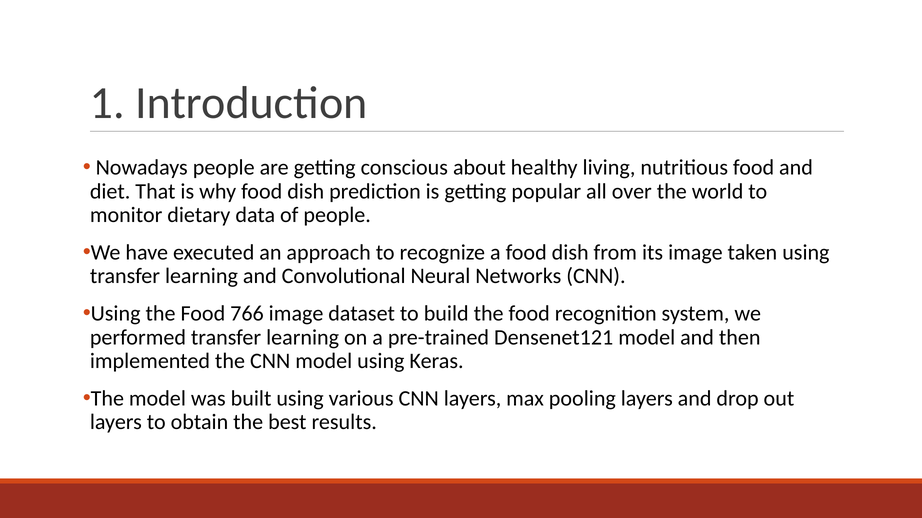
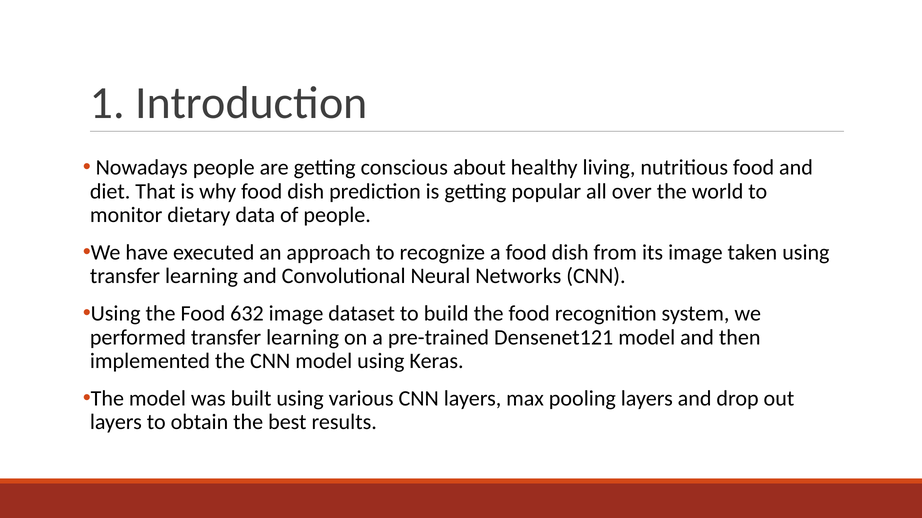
766: 766 -> 632
